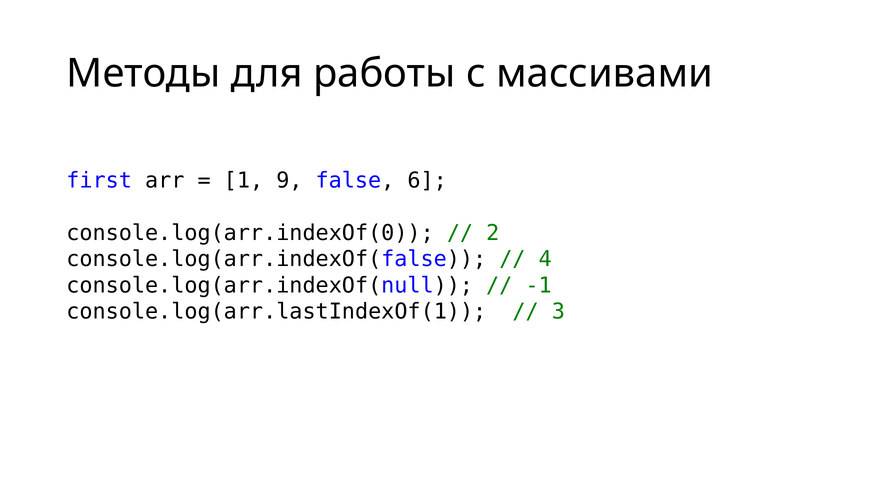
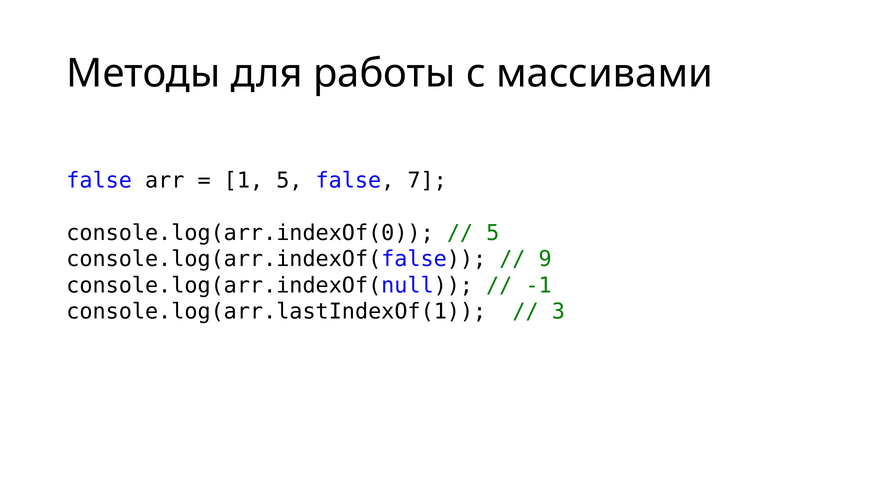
first at (99, 181): first -> false
1 9: 9 -> 5
6: 6 -> 7
2 at (493, 233): 2 -> 5
4: 4 -> 9
